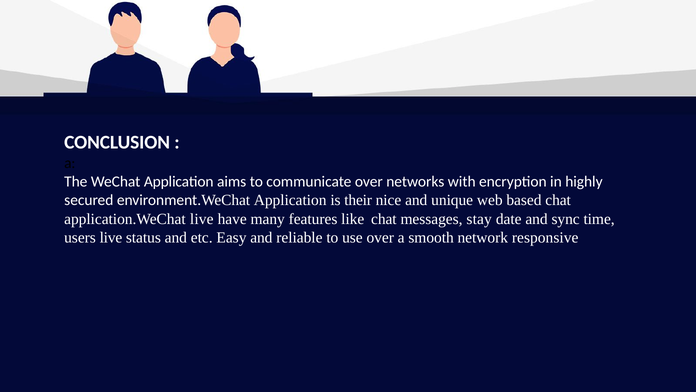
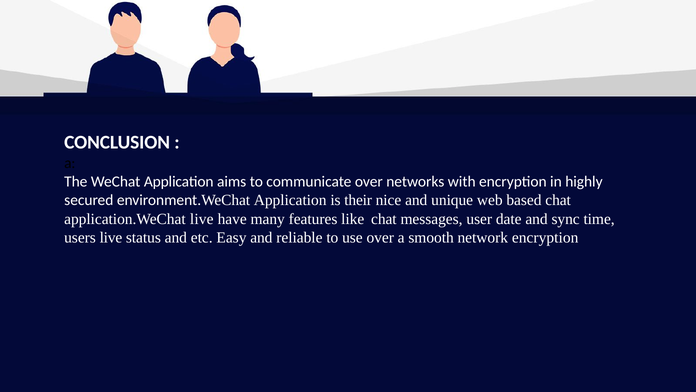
stay: stay -> user
network responsive: responsive -> encryption
